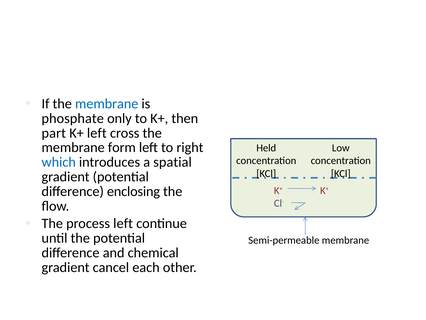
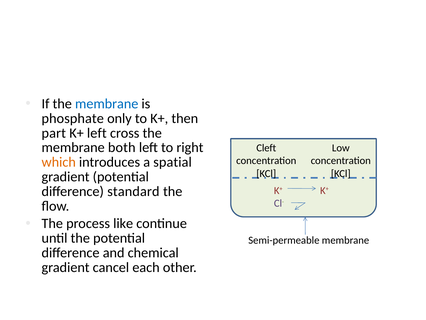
form: form -> both
Held: Held -> Cleft
which colour: blue -> orange
enclosing: enclosing -> standard
process left: left -> like
